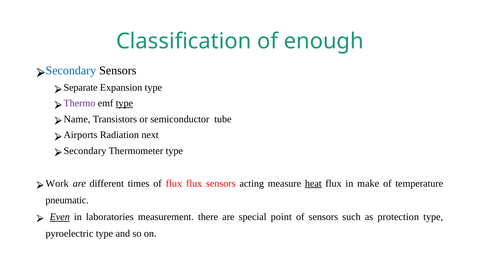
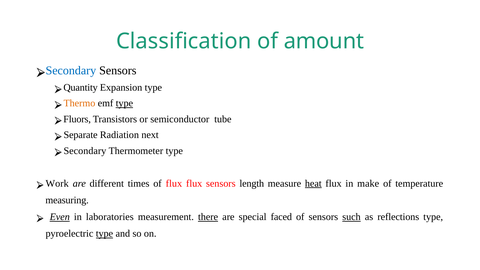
enough: enough -> amount
Separate: Separate -> Quantity
Thermo colour: purple -> orange
Name: Name -> Fluors
Airports: Airports -> Separate
acting: acting -> length
pneumatic: pneumatic -> measuring
there underline: none -> present
point: point -> faced
such underline: none -> present
protection: protection -> reflections
type at (104, 234) underline: none -> present
